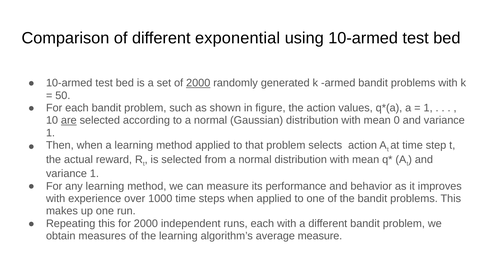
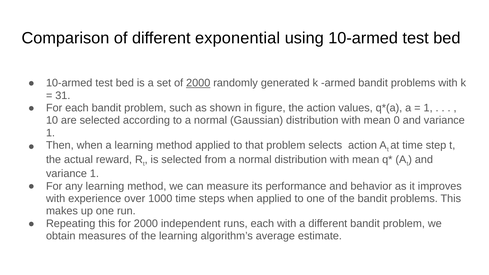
50: 50 -> 31
are underline: present -> none
average measure: measure -> estimate
